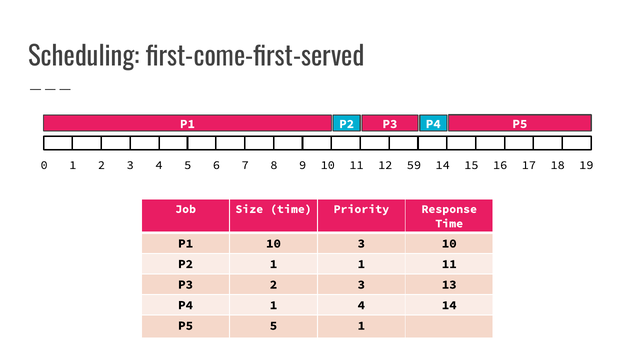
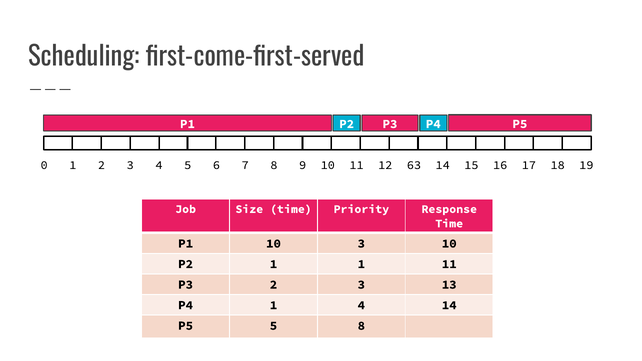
59: 59 -> 63
5 1: 1 -> 8
